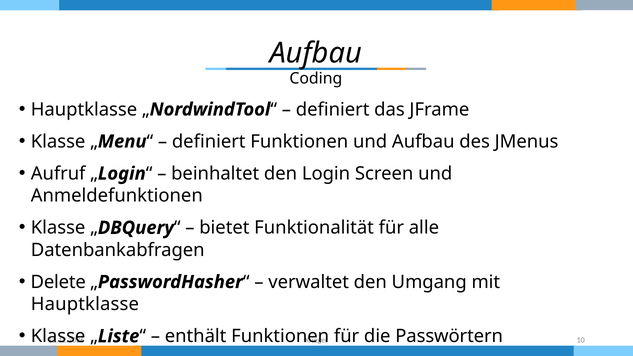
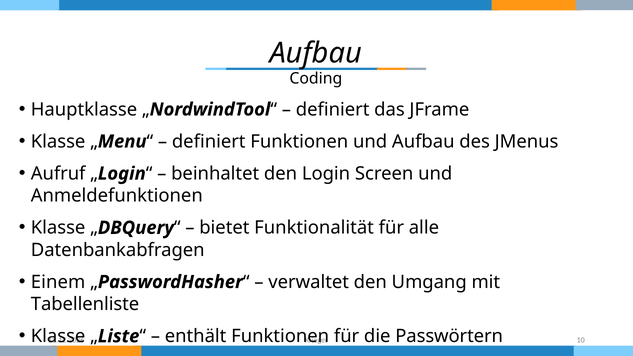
Delete: Delete -> Einem
Hauptklasse at (85, 304): Hauptklasse -> Tabellenliste
